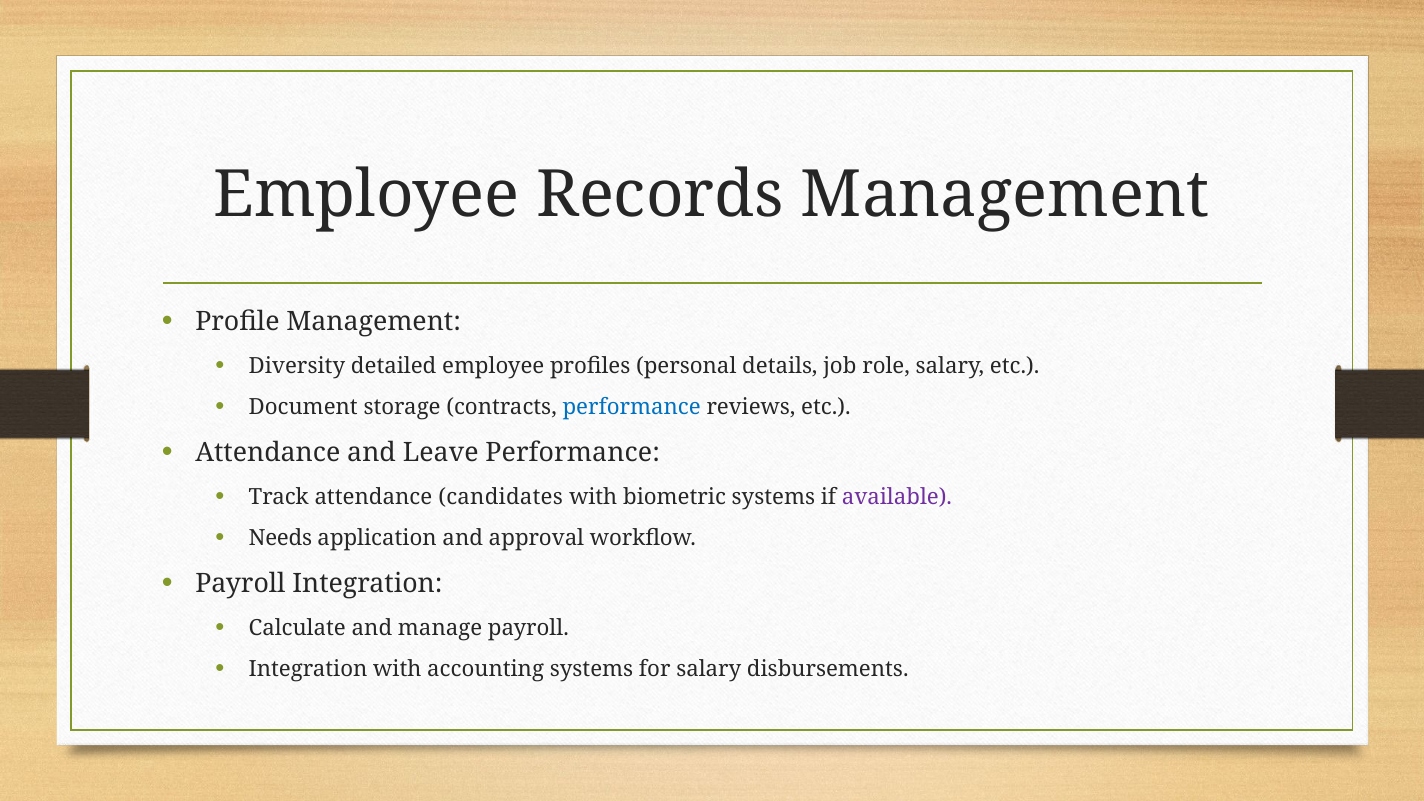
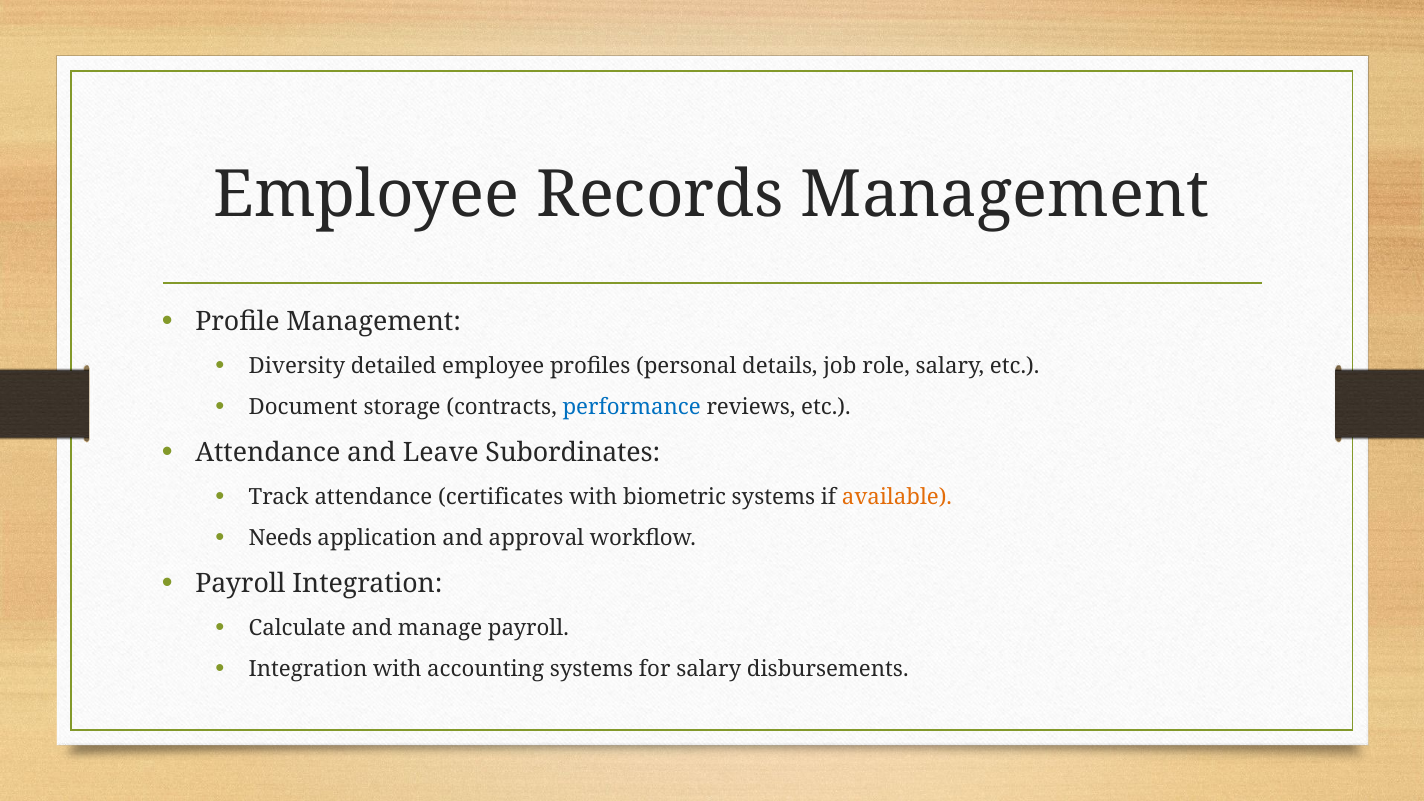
Leave Performance: Performance -> Subordinates
candidates: candidates -> certificates
available colour: purple -> orange
